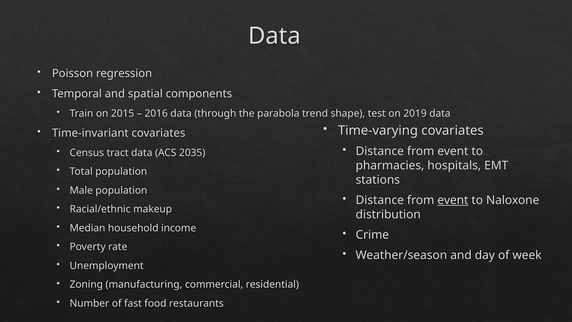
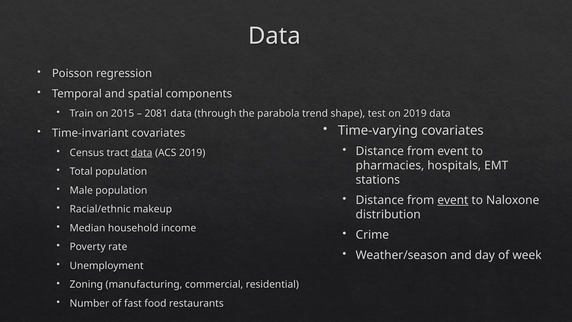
2016: 2016 -> 2081
data at (142, 153) underline: none -> present
ACS 2035: 2035 -> 2019
